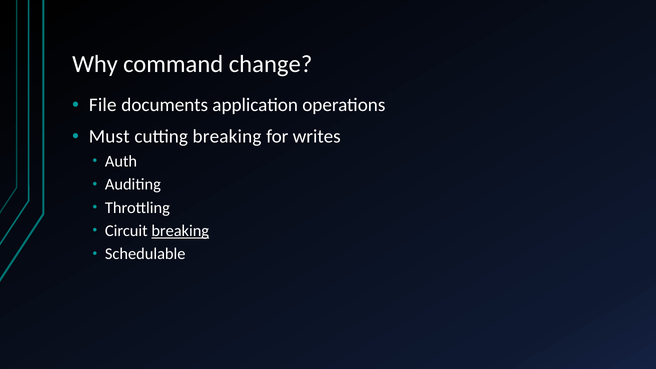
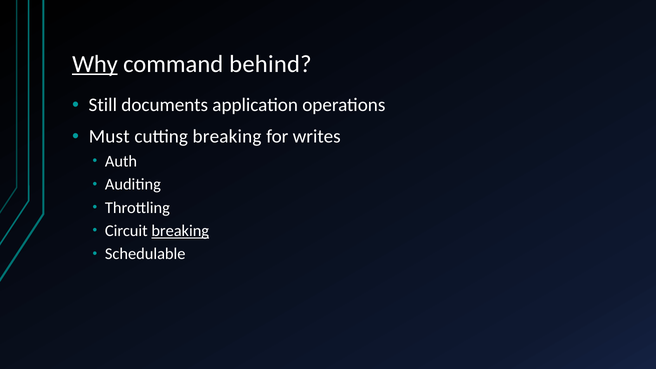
Why underline: none -> present
change: change -> behind
File: File -> Still
